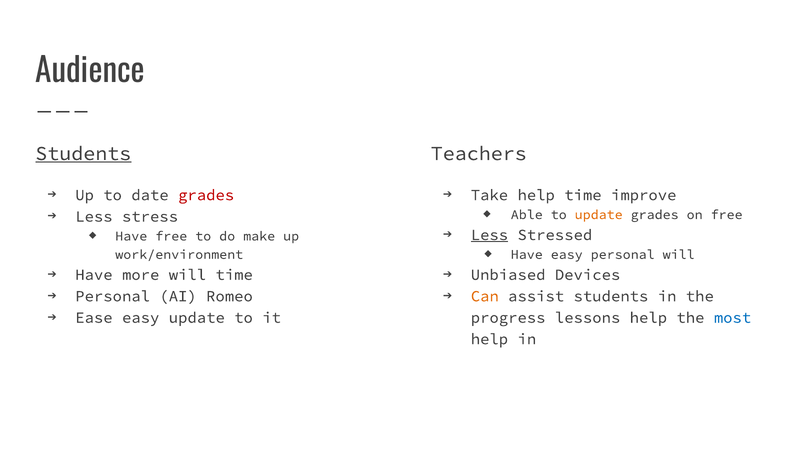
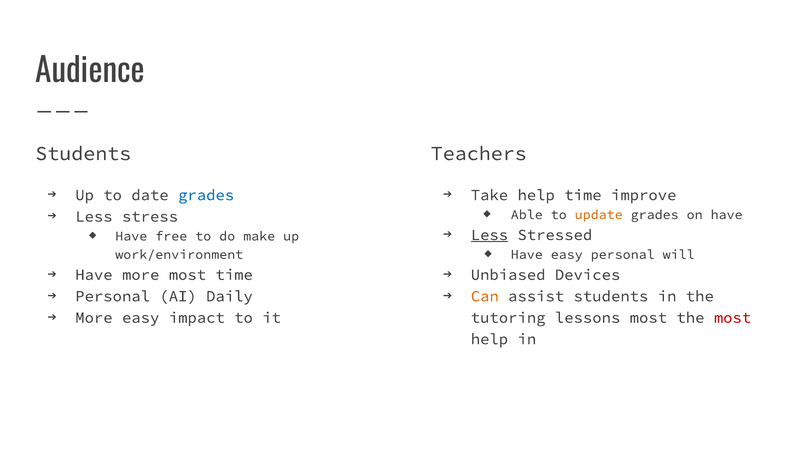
Students at (83, 153) underline: present -> none
grades at (206, 195) colour: red -> blue
on free: free -> have
more will: will -> most
Romeo: Romeo -> Daily
Ease at (94, 318): Ease -> More
easy update: update -> impact
progress: progress -> tutoring
lessons help: help -> most
most at (733, 318) colour: blue -> red
